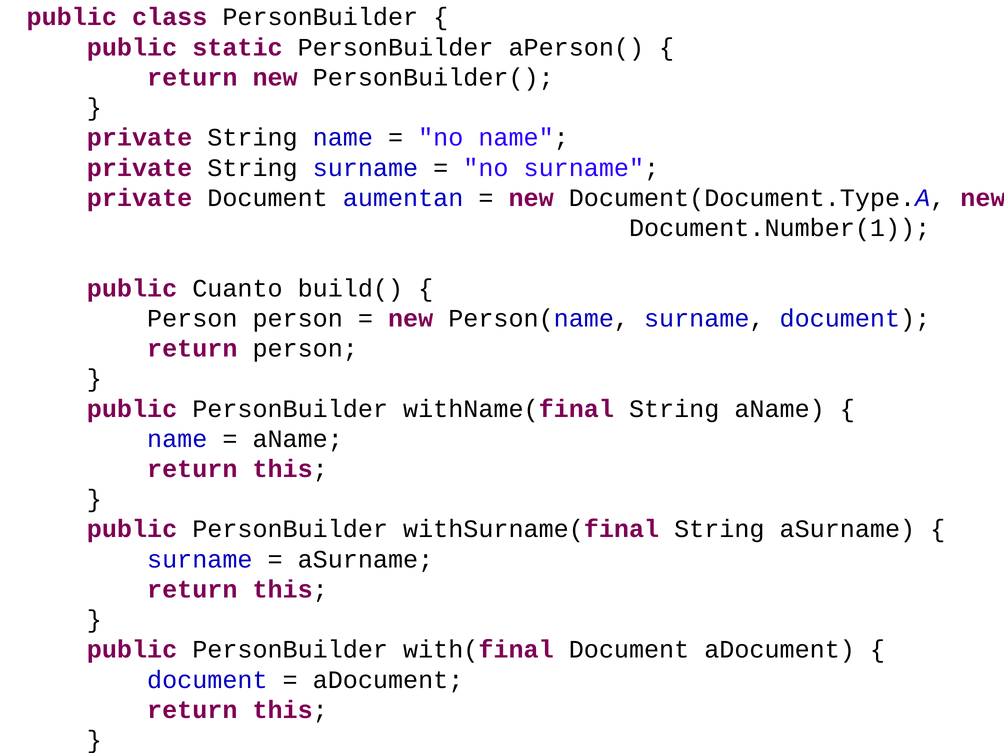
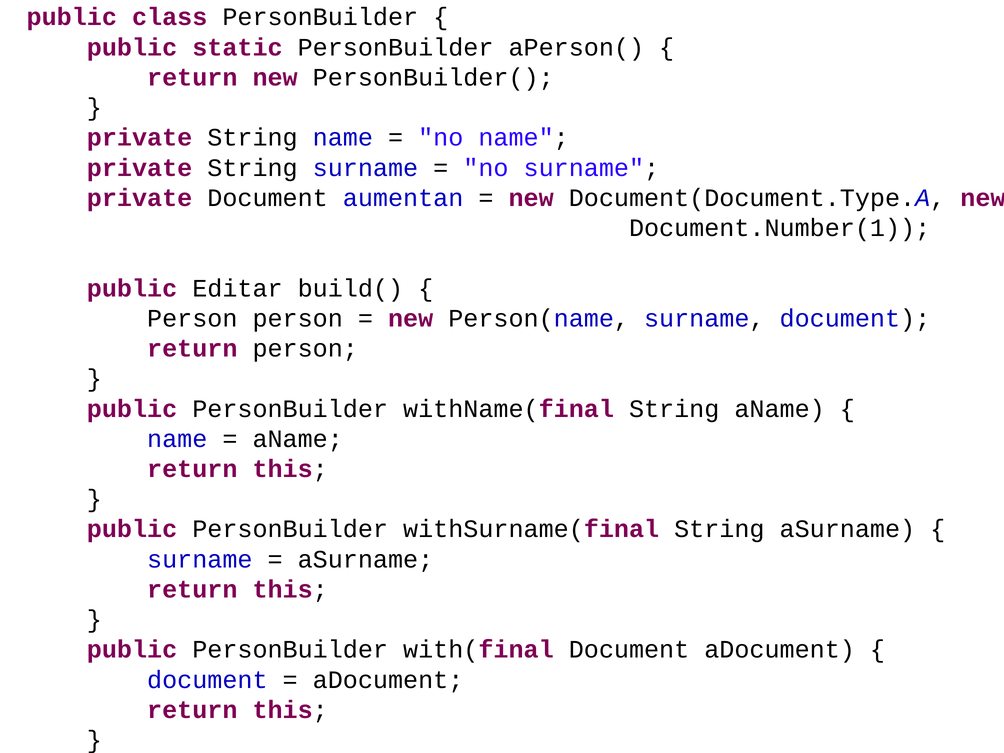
Cuanto: Cuanto -> Editar
